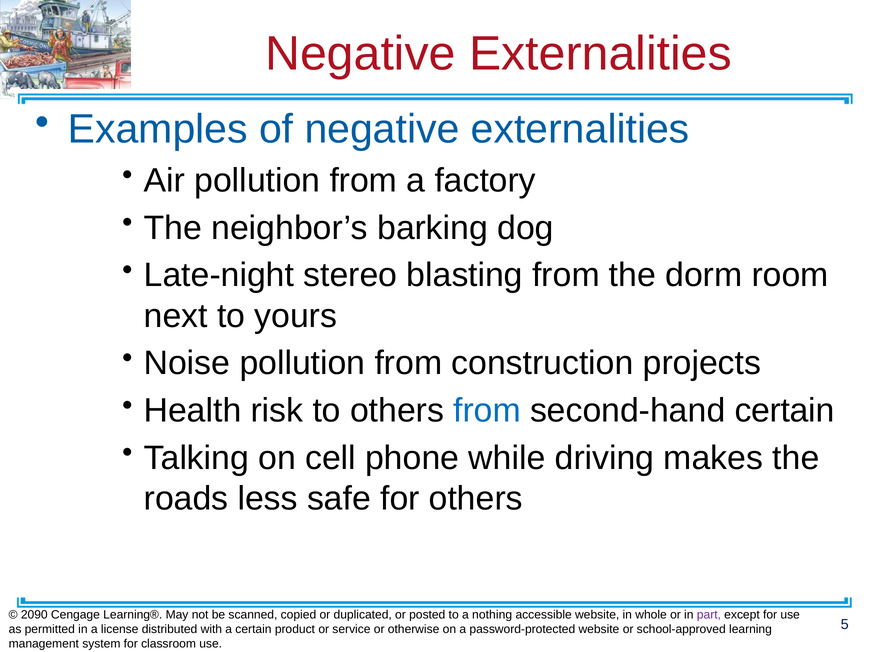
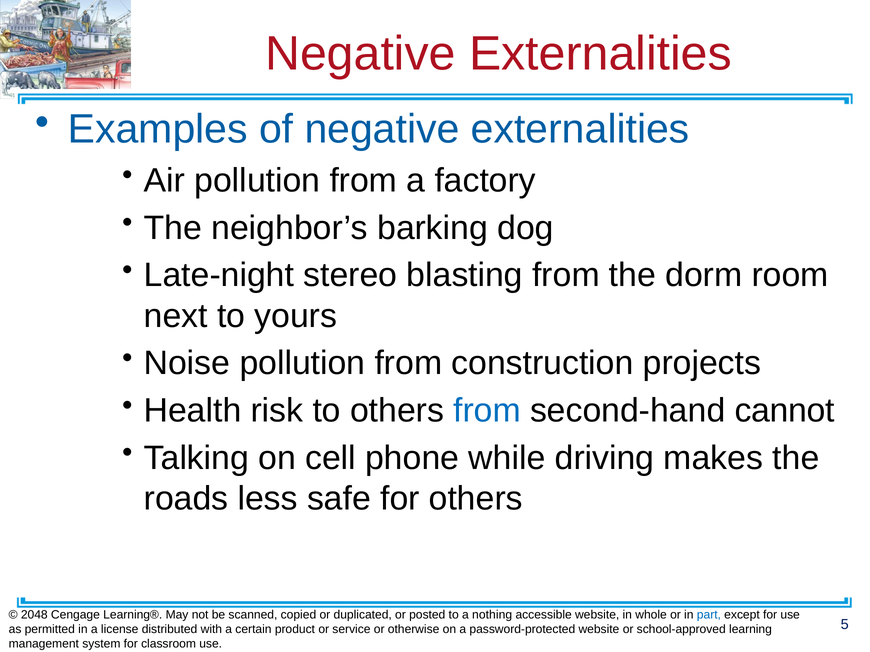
second-hand certain: certain -> cannot
2090: 2090 -> 2048
part colour: purple -> blue
